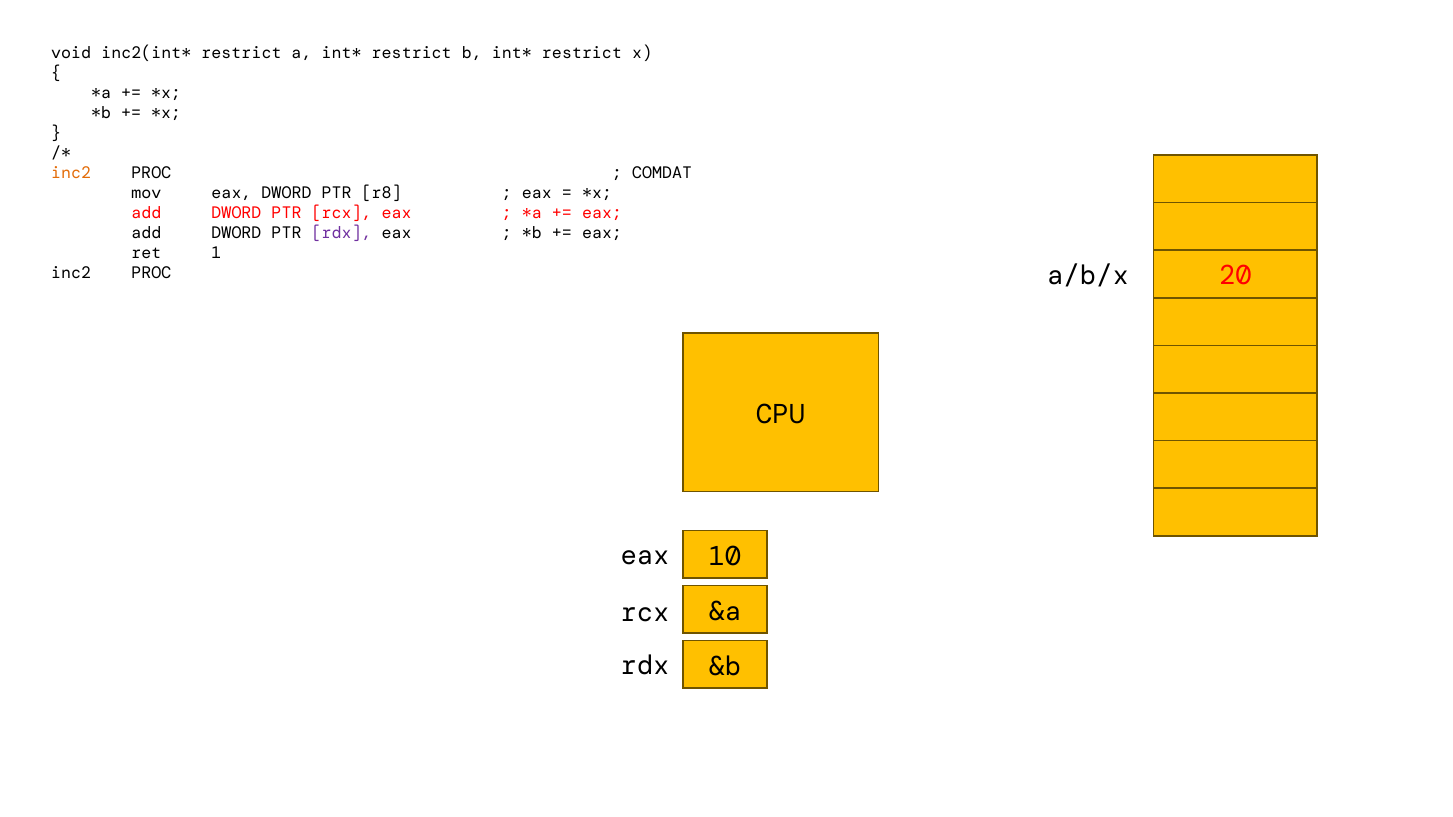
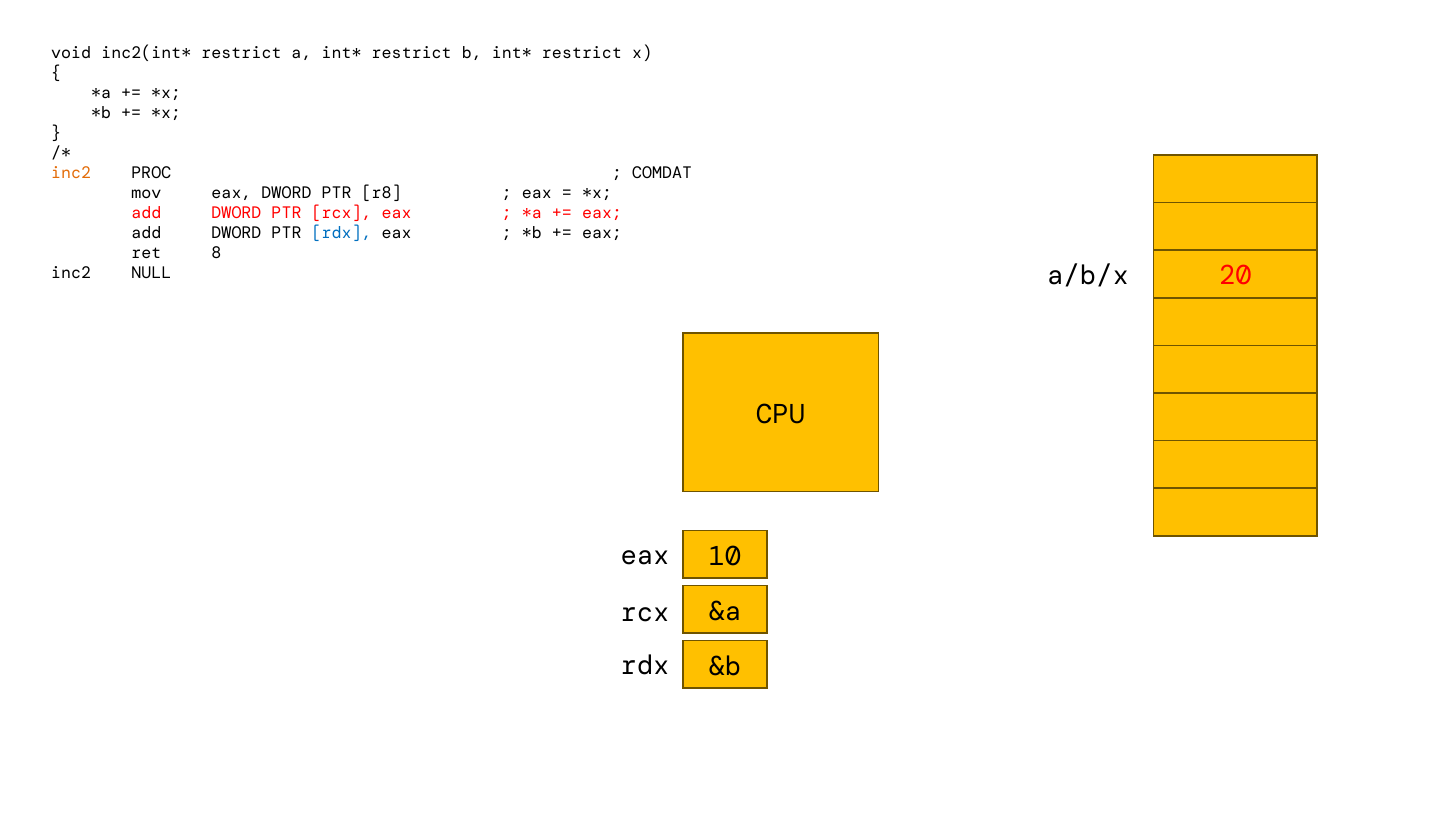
rdx at (342, 233) colour: purple -> blue
1: 1 -> 8
PROC at (151, 273): PROC -> NULL
